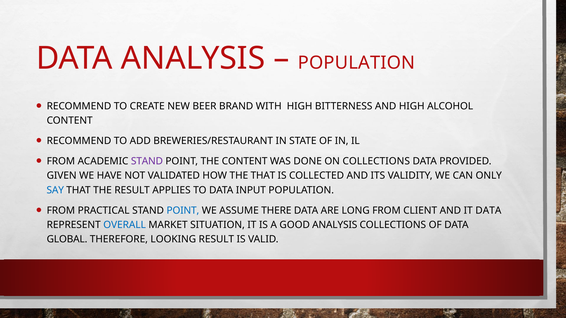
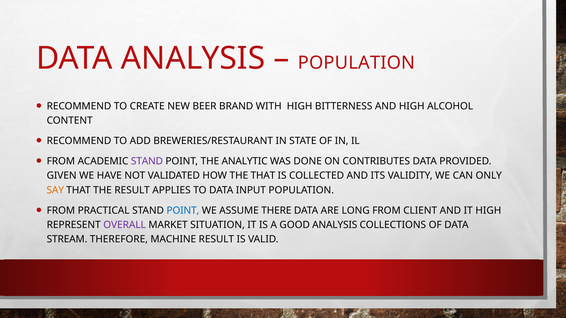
THE CONTENT: CONTENT -> ANALYTIC
ON COLLECTIONS: COLLECTIONS -> CONTRIBUTES
SAY colour: blue -> orange
IT DATA: DATA -> HIGH
OVERALL colour: blue -> purple
GLOBAL: GLOBAL -> STREAM
LOOKING: LOOKING -> MACHINE
